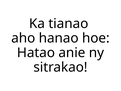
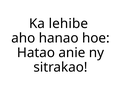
tianao: tianao -> lehibe
